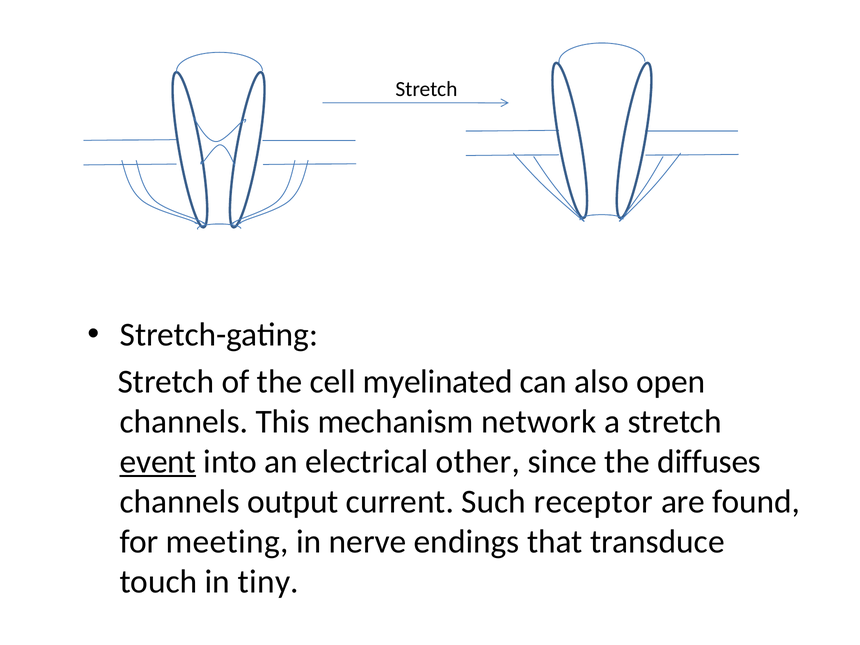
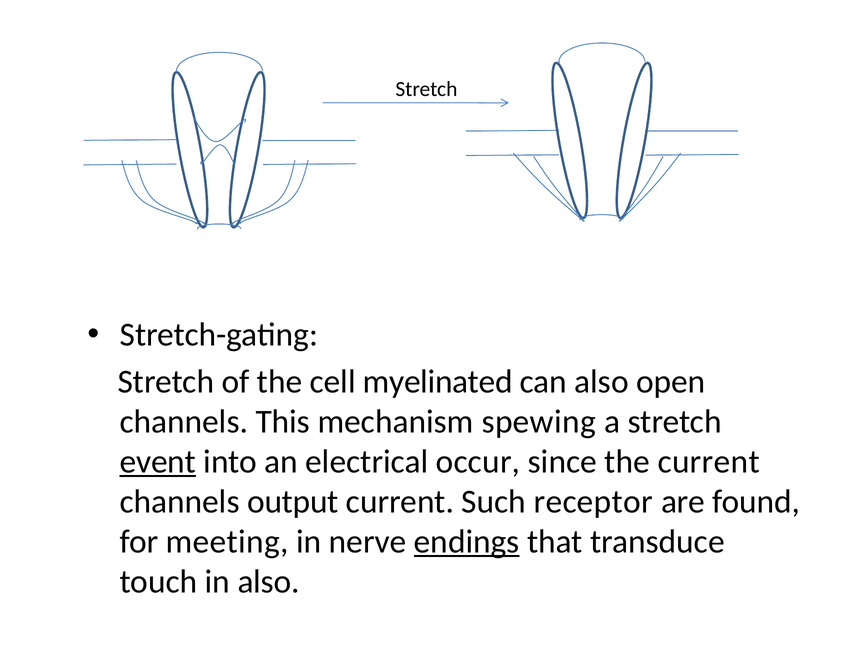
network: network -> spewing
other: other -> occur
the diffuses: diffuses -> current
endings underline: none -> present
in tiny: tiny -> also
